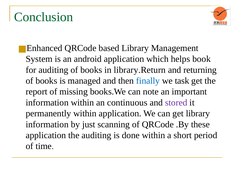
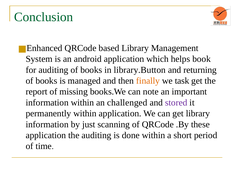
library.Return: library.Return -> library.Button
finally colour: blue -> orange
continuous: continuous -> challenged
